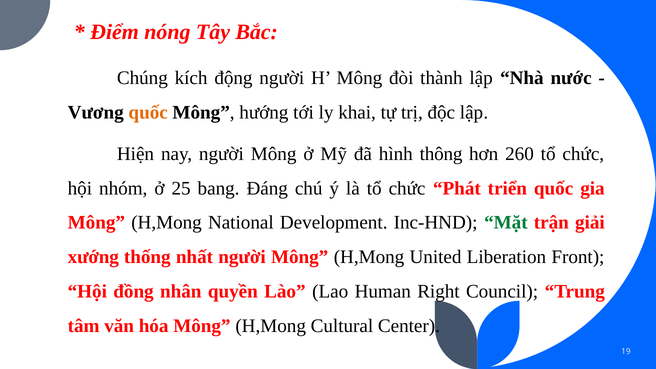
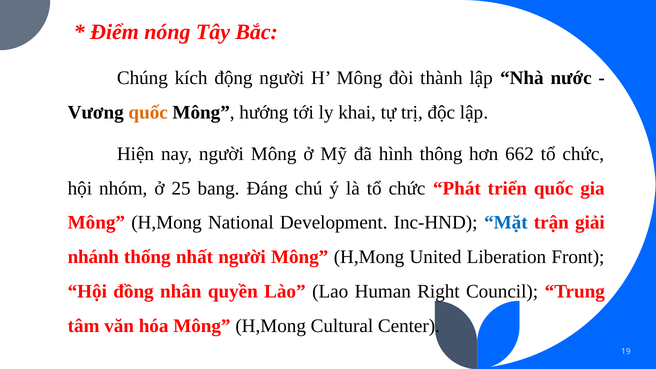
260: 260 -> 662
Mặt colour: green -> blue
xướng: xướng -> nhánh
